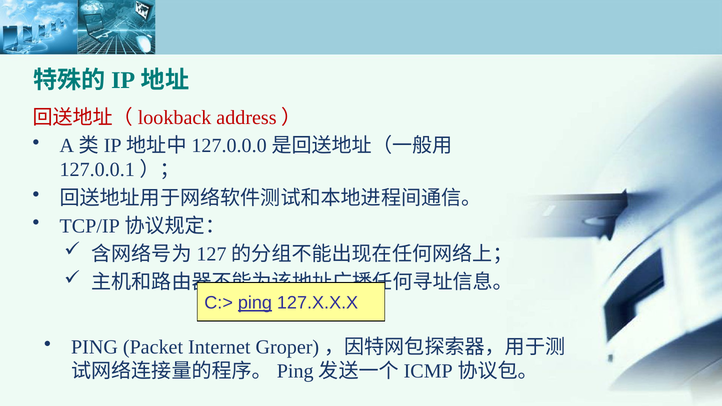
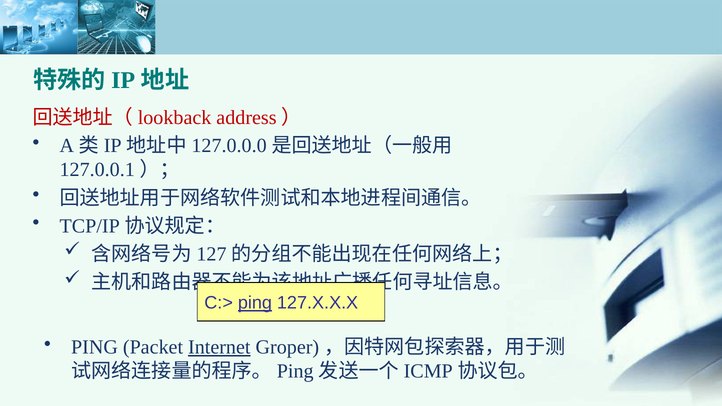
Internet underline: none -> present
